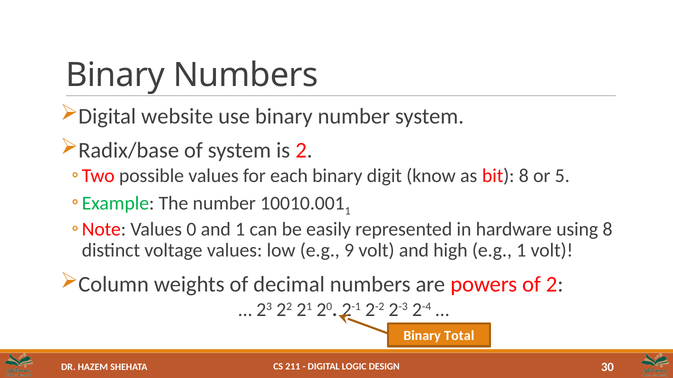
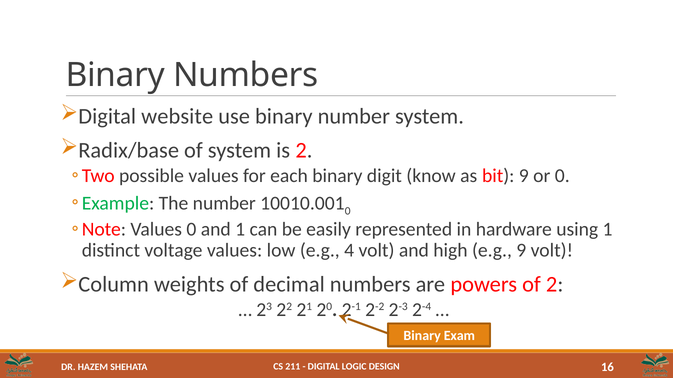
bit 8: 8 -> 9
or 5: 5 -> 0
1 at (348, 211): 1 -> 0
using 8: 8 -> 1
9: 9 -> 4
e.g 1: 1 -> 9
Total: Total -> Exam
30: 30 -> 16
